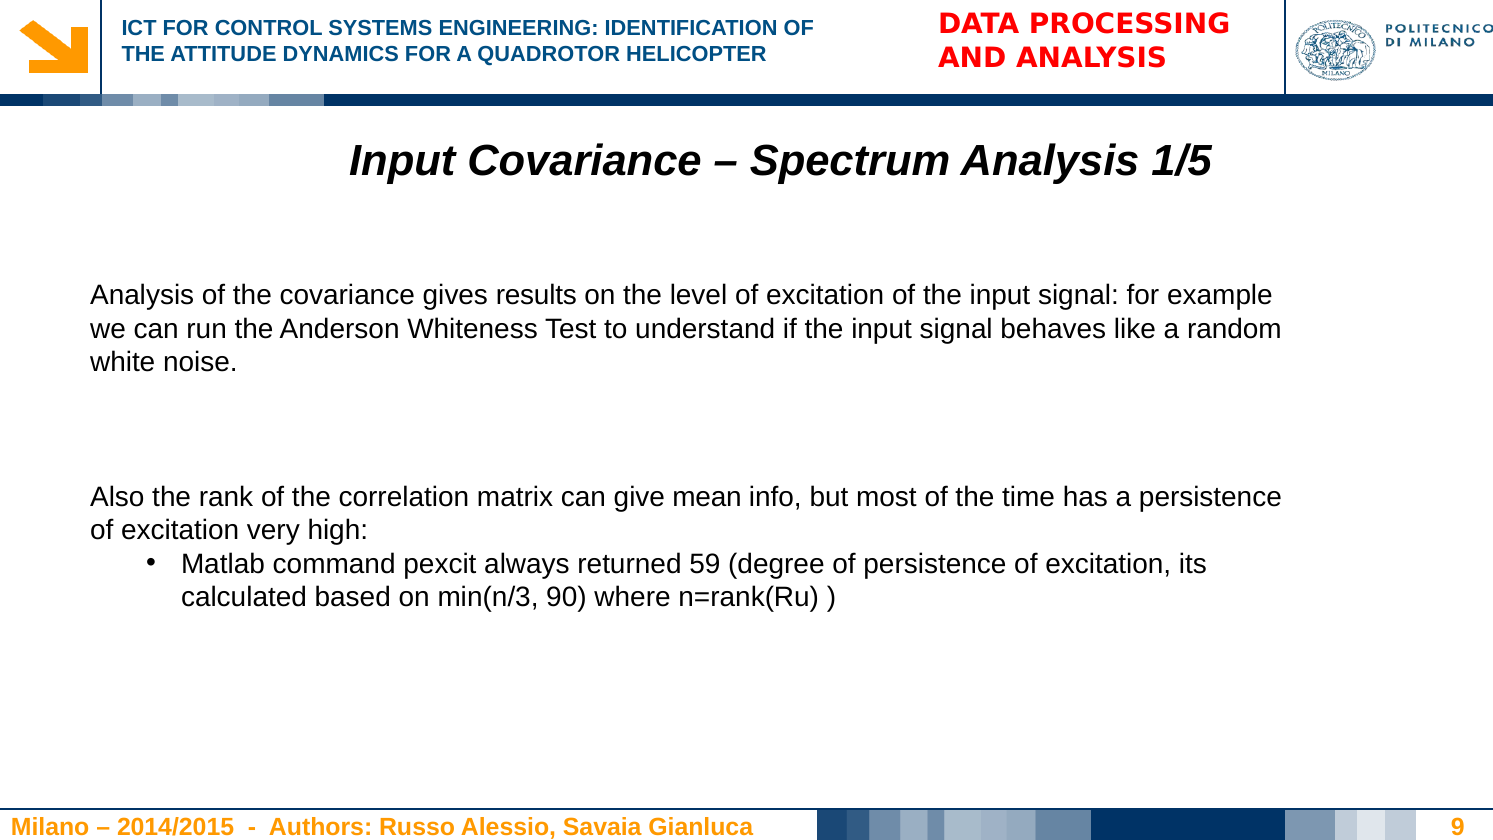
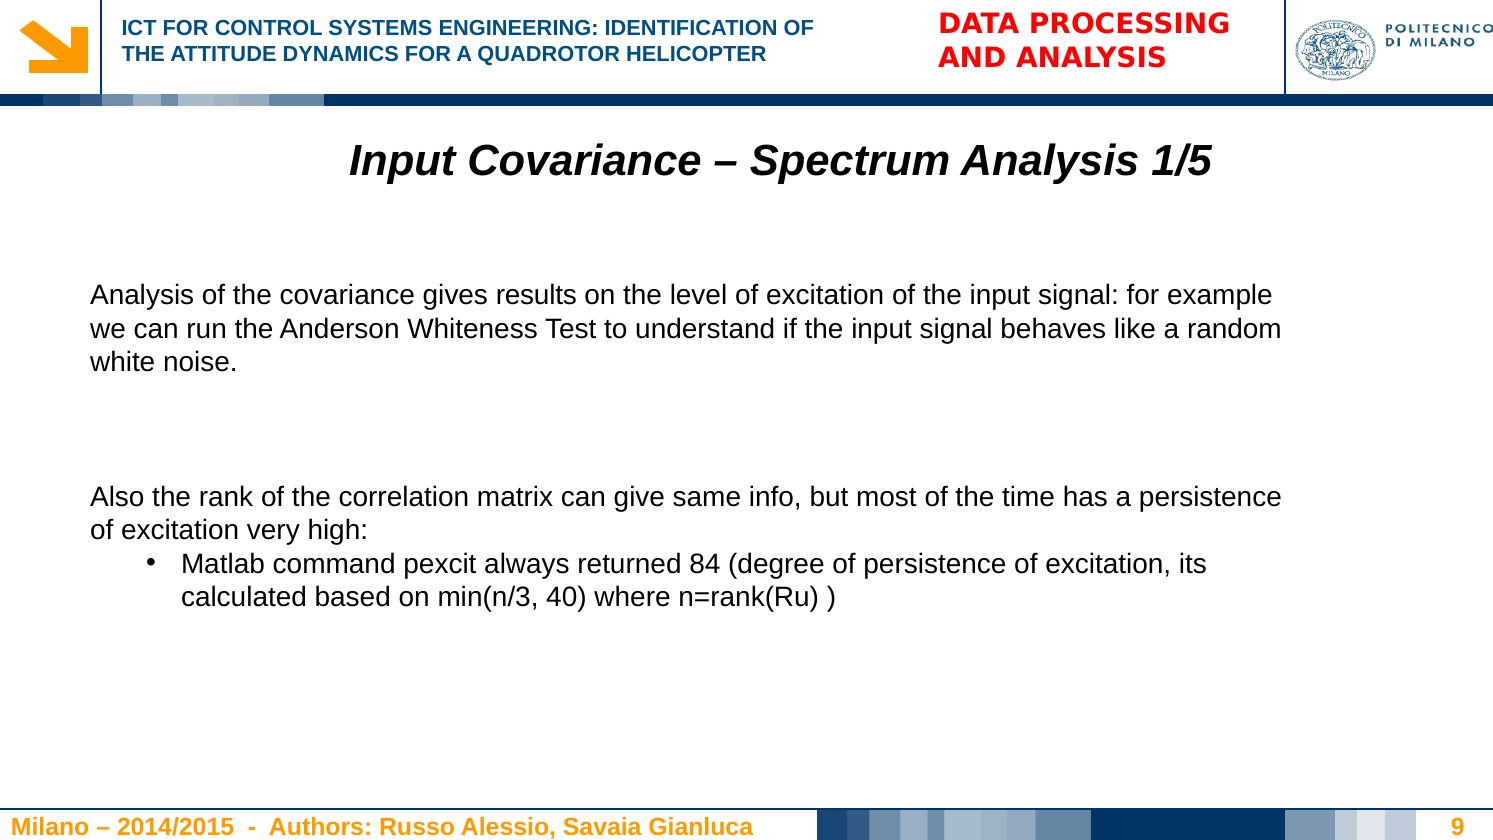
mean: mean -> same
59: 59 -> 84
90: 90 -> 40
